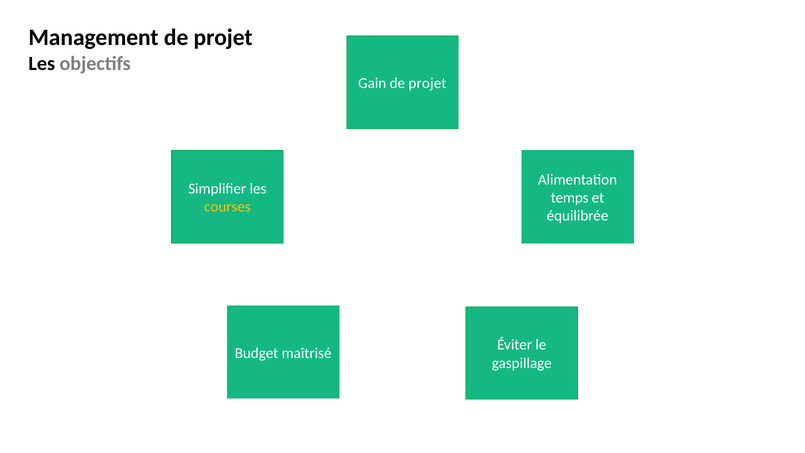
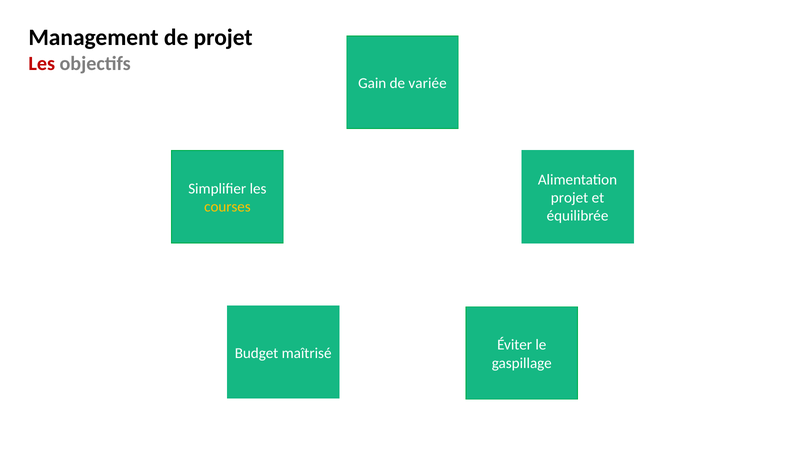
Les at (42, 63) colour: black -> red
Gain de projet: projet -> variée
temps at (570, 198): temps -> projet
